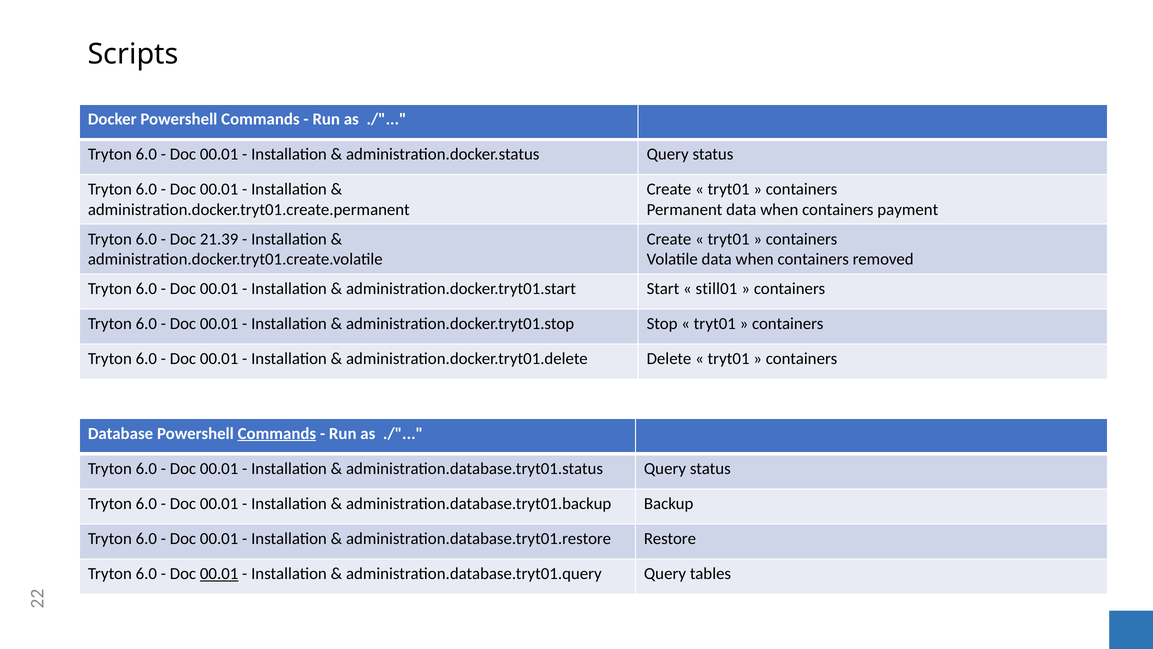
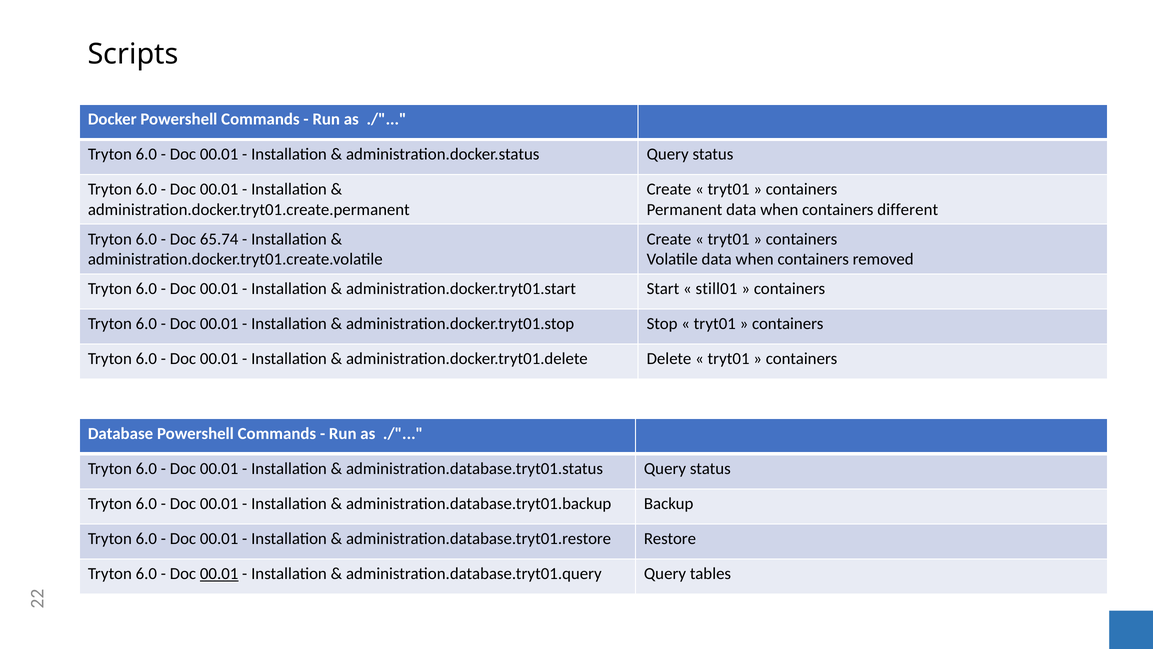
payment: payment -> different
21.39: 21.39 -> 65.74
Commands at (277, 433) underline: present -> none
